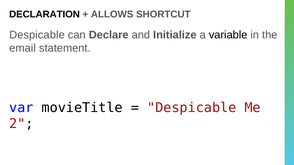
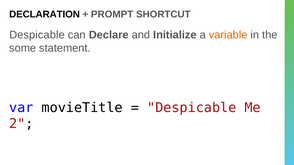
ALLOWS: ALLOWS -> PROMPT
variable colour: black -> orange
email: email -> some
